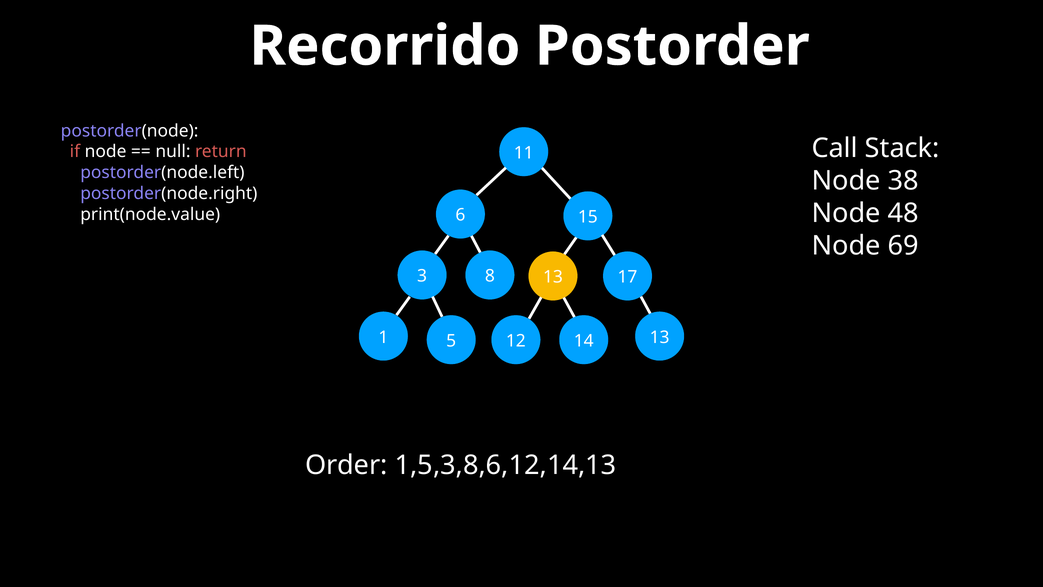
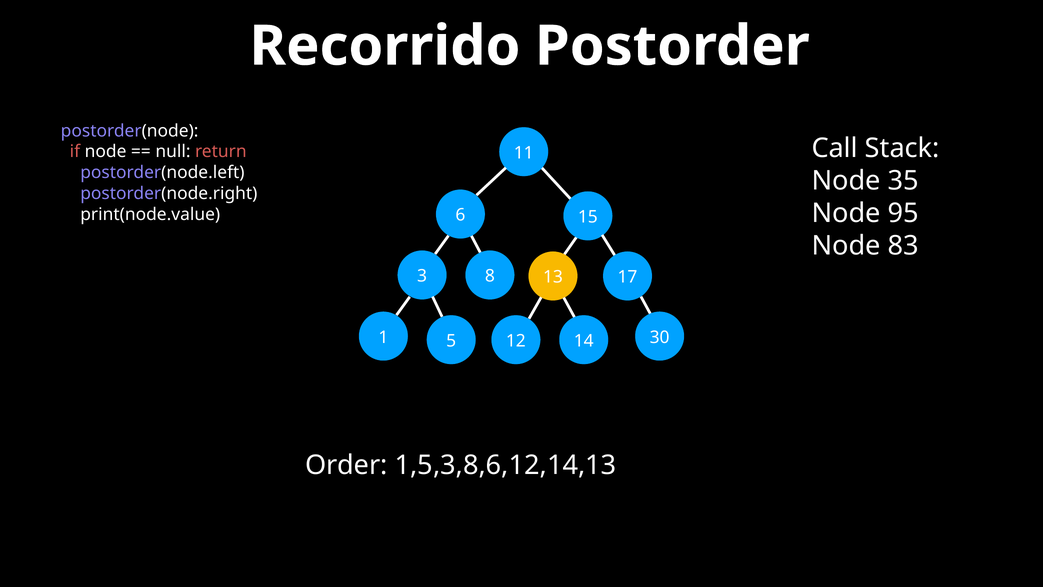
38: 38 -> 35
48: 48 -> 95
69: 69 -> 83
12 13: 13 -> 30
